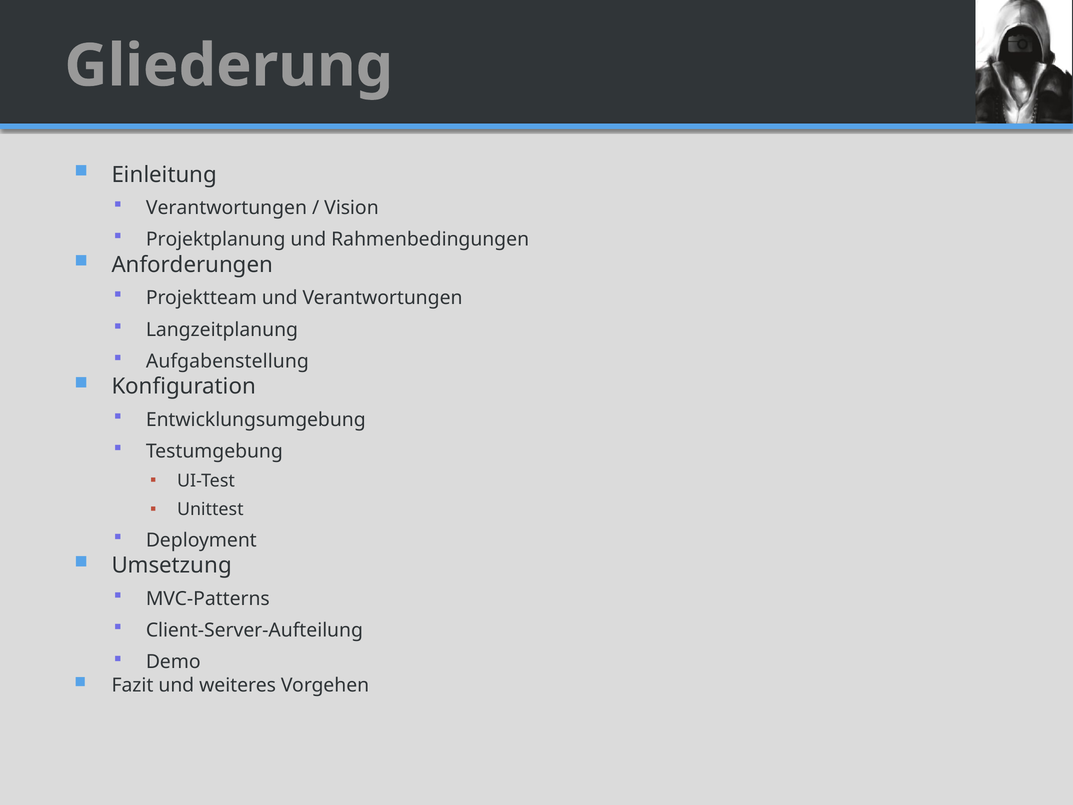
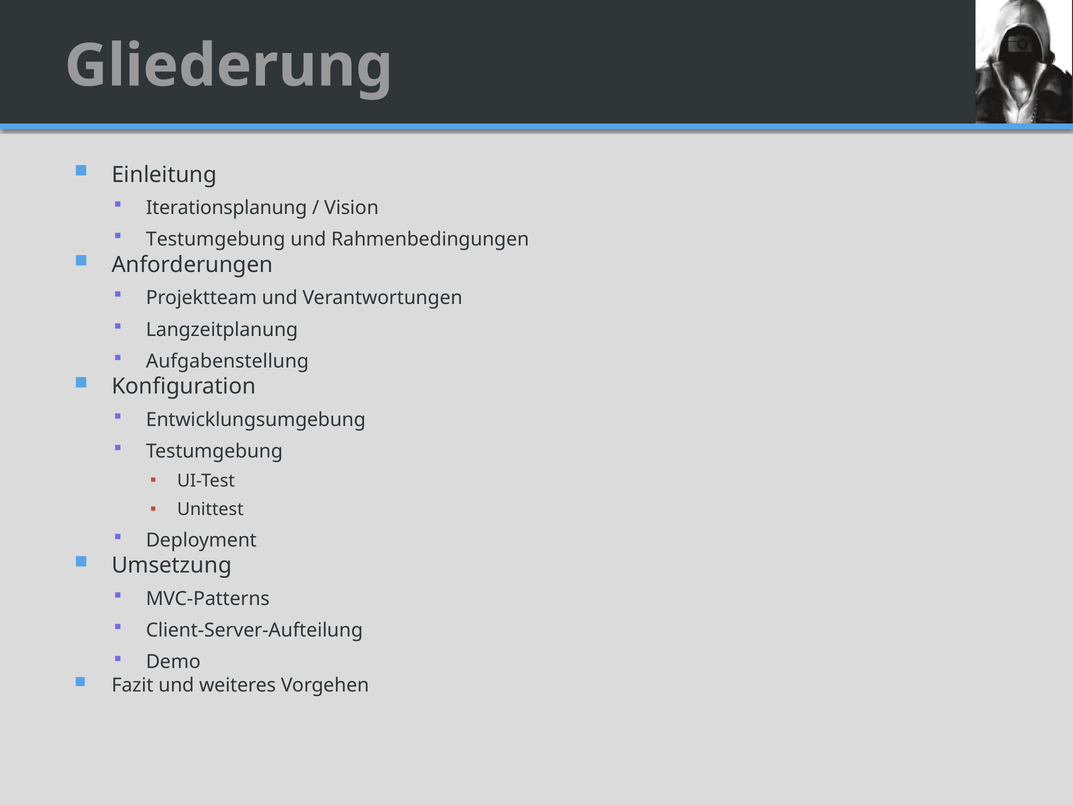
Verantwortungen at (226, 208): Verantwortungen -> Iterationsplanung
Projektplanung at (216, 239): Projektplanung -> Testumgebung
